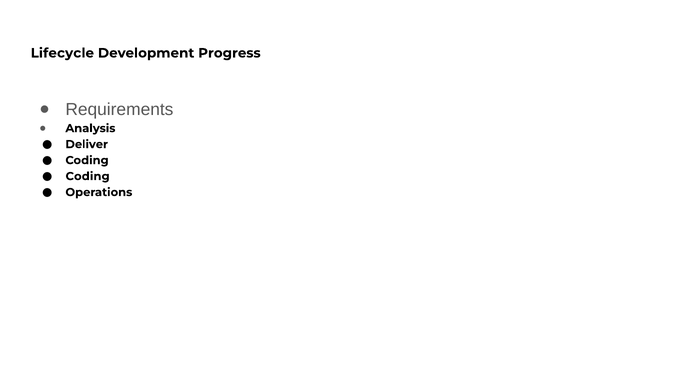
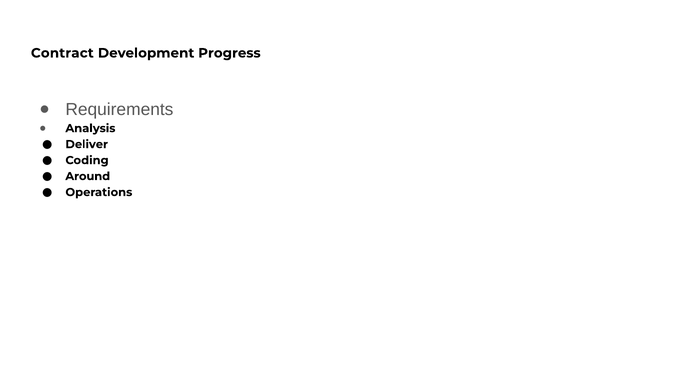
Lifecycle: Lifecycle -> Contract
Coding at (88, 176): Coding -> Around
